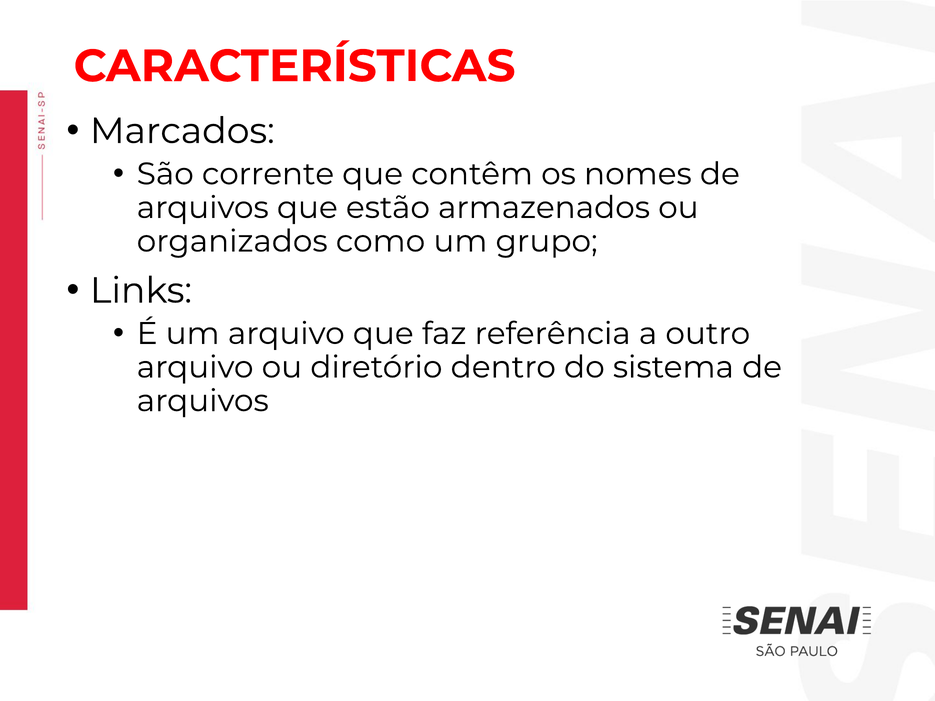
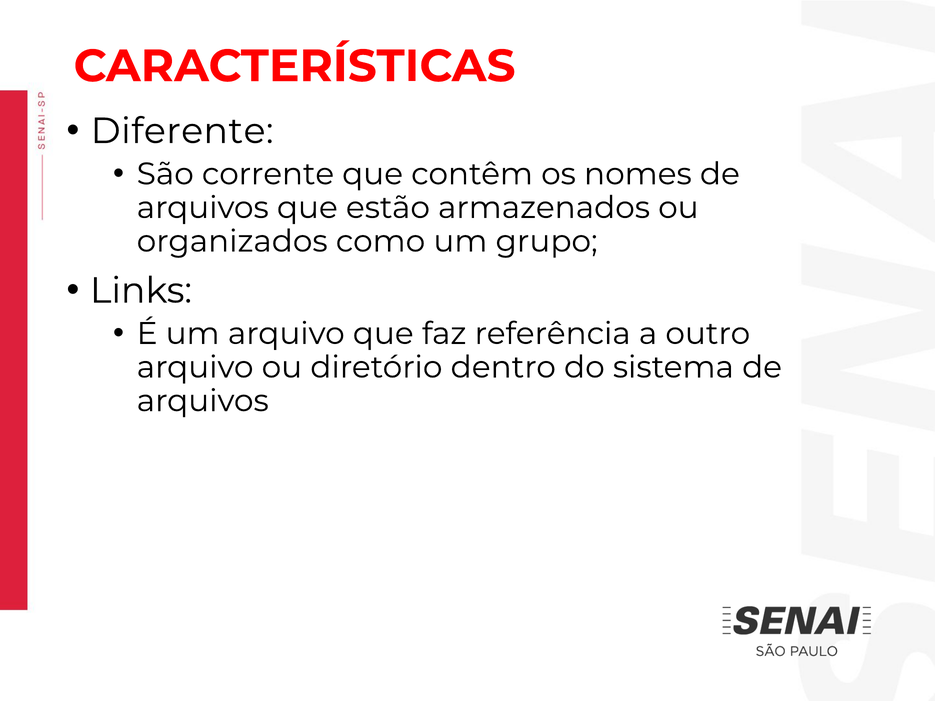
Marcados: Marcados -> Diferente
